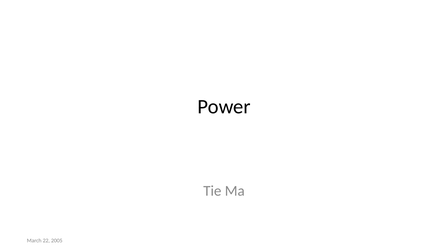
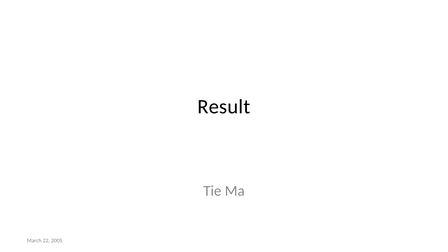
Power: Power -> Result
